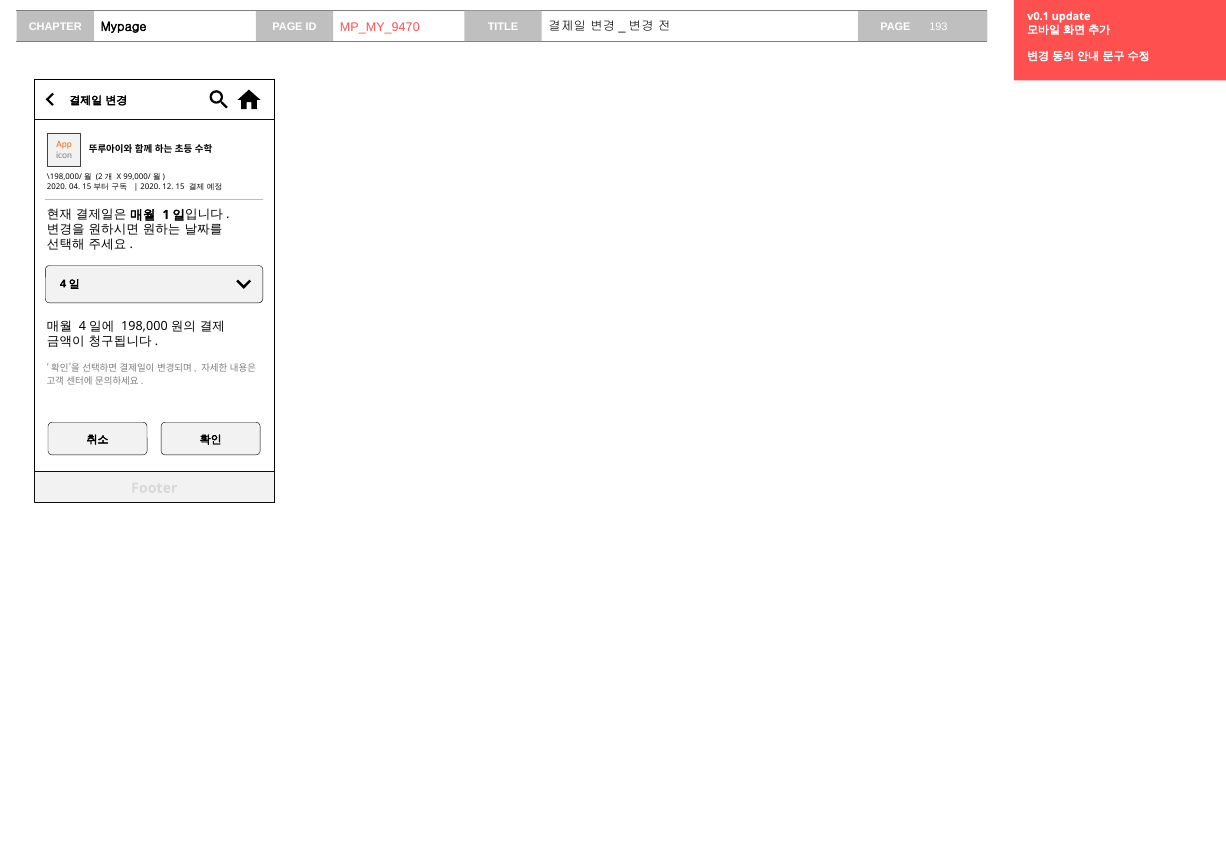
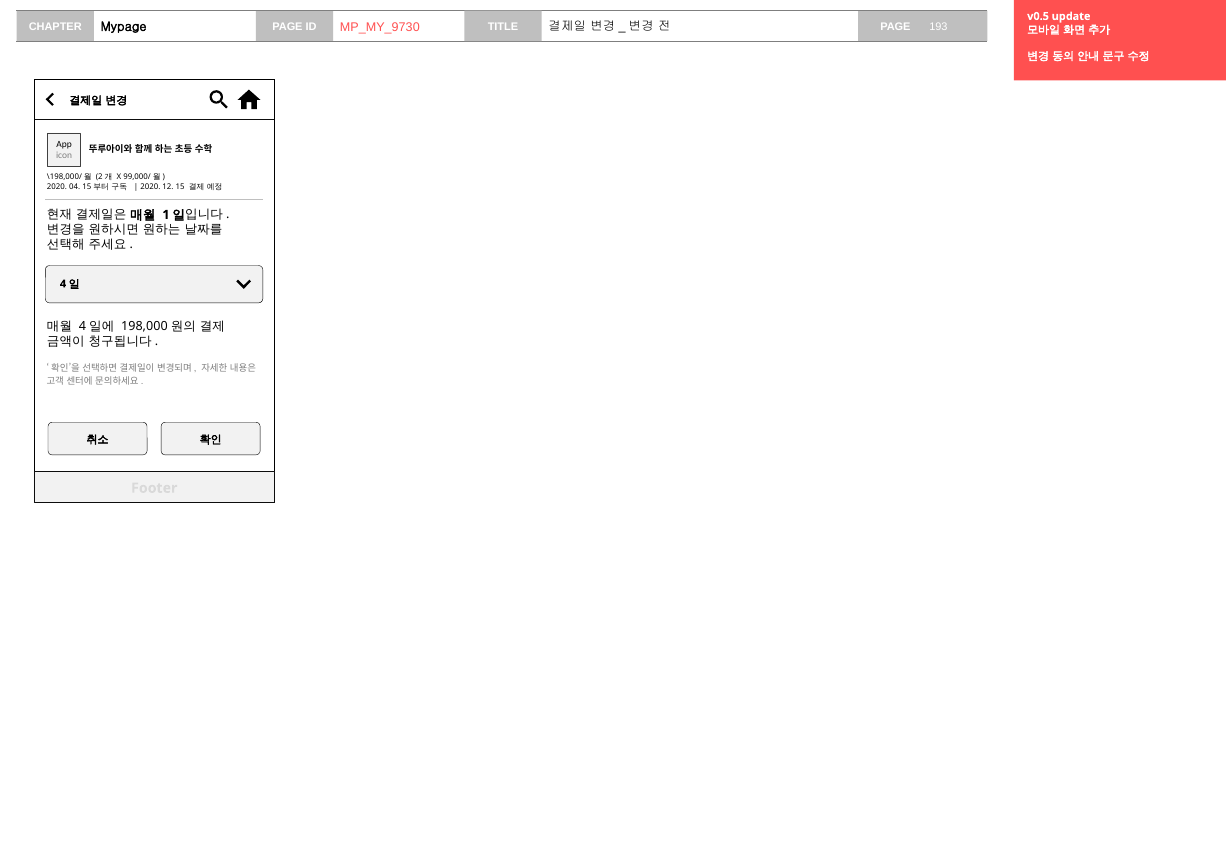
v0.1: v0.1 -> v0.5
MP_MY_9470: MP_MY_9470 -> MP_MY_9730
App colour: orange -> black
